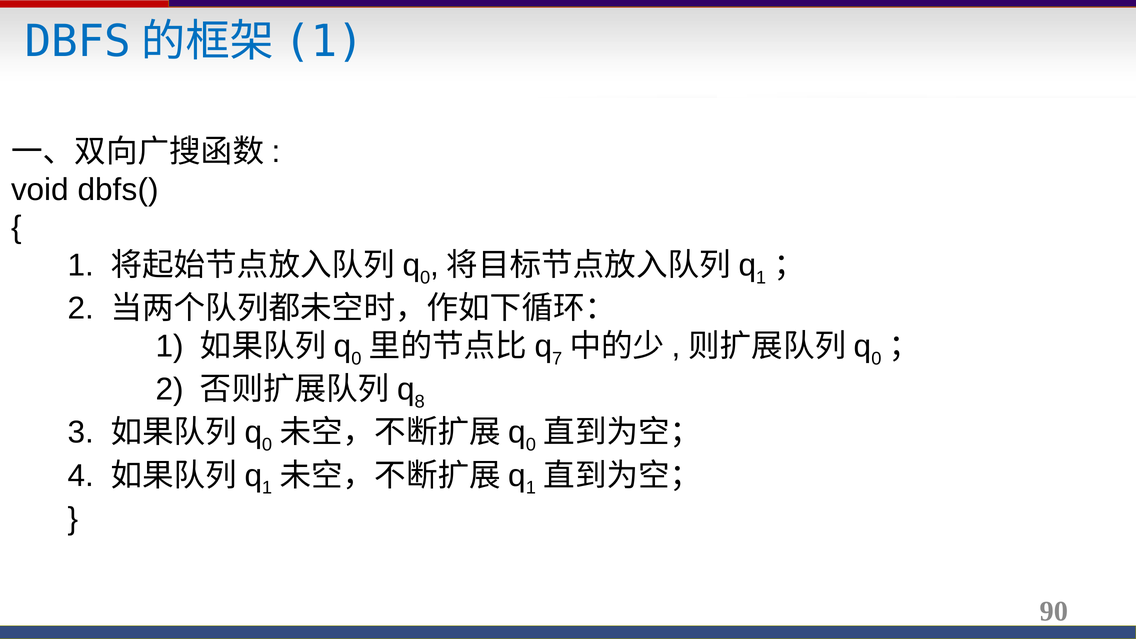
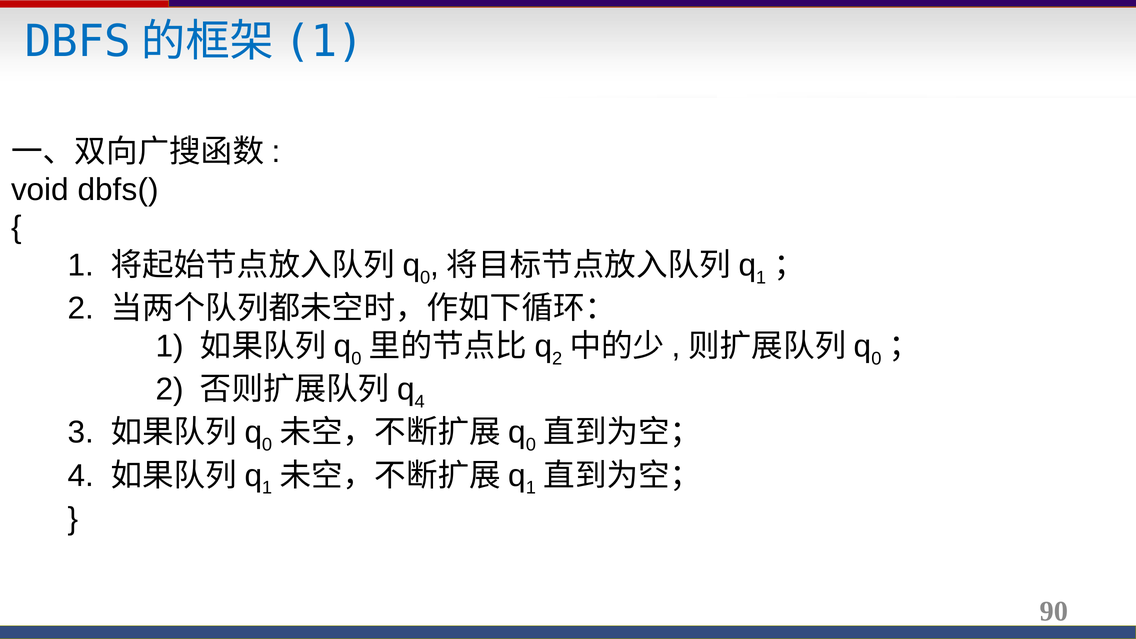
7 at (557, 359): 7 -> 2
8 at (420, 402): 8 -> 4
